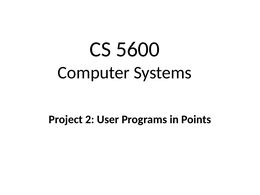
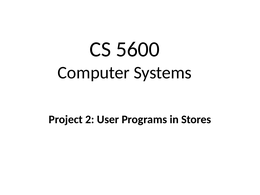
Points: Points -> Stores
